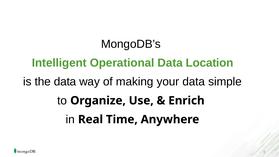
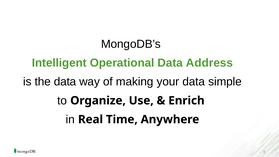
Location: Location -> Address
